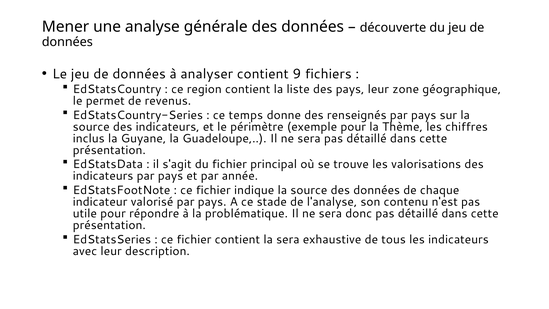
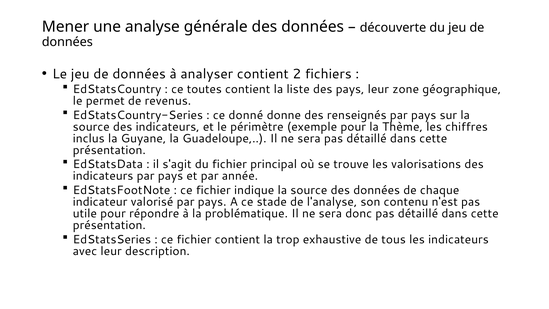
9: 9 -> 2
region: region -> toutes
temps: temps -> donné
la sera: sera -> trop
